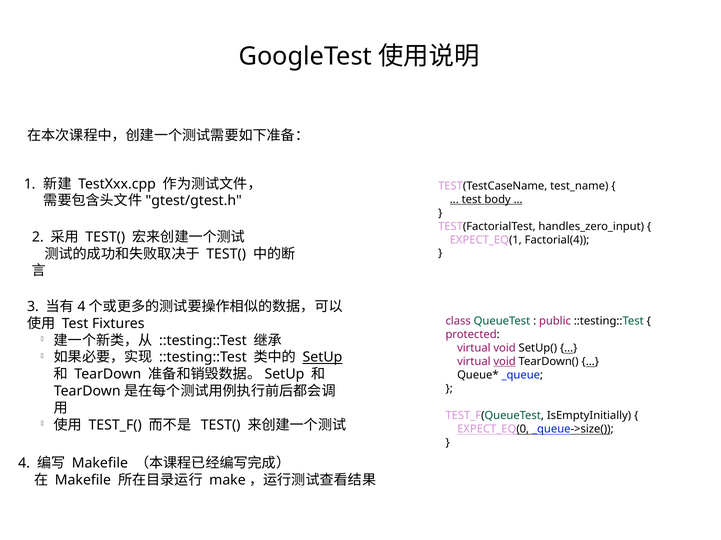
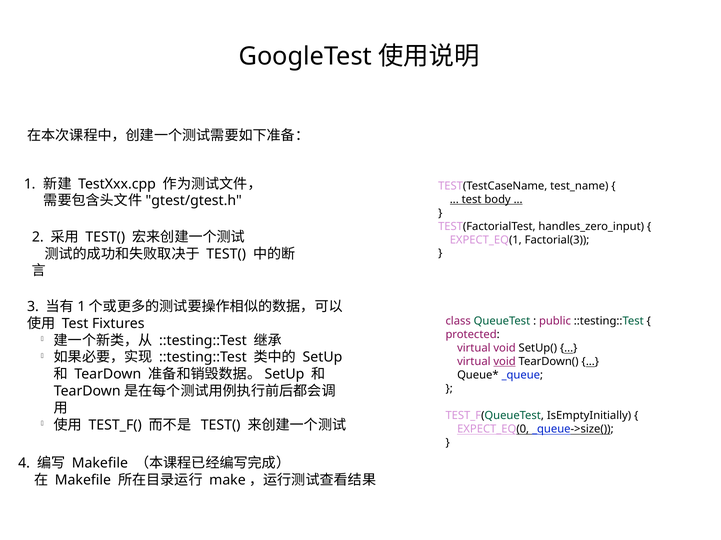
Factorial(4: Factorial(4 -> Factorial(3
4 at (81, 307): 4 -> 1
SetUp at (322, 358) underline: present -> none
